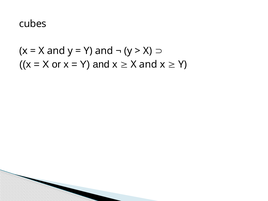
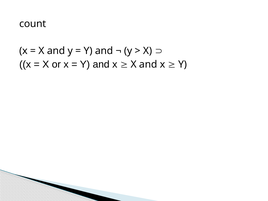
cubes: cubes -> count
